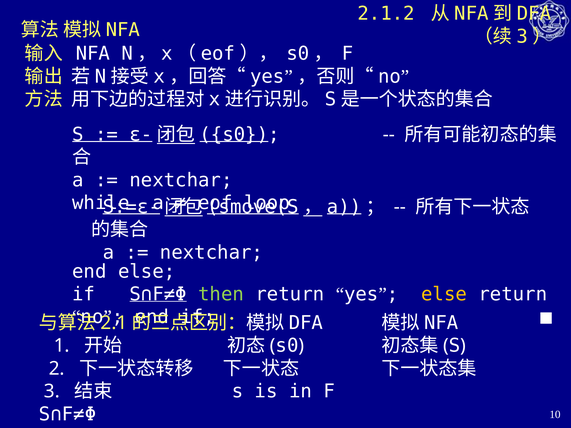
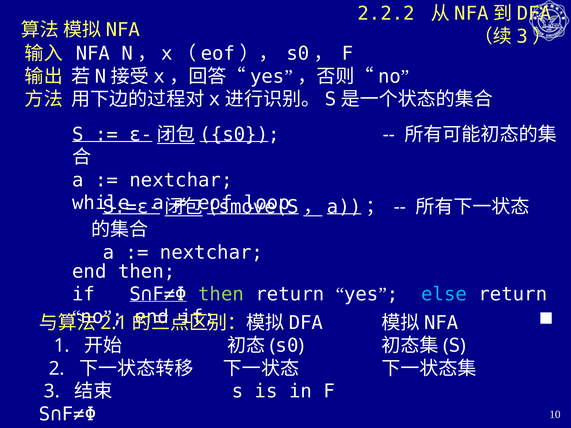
2.1.2: 2.1.2 -> 2.2.2
end else: else -> then
else at (444, 294) colour: yellow -> light blue
